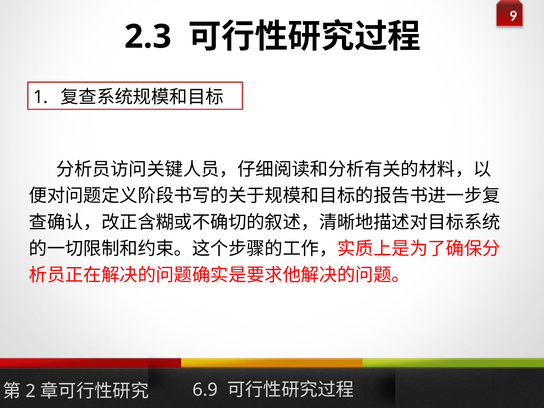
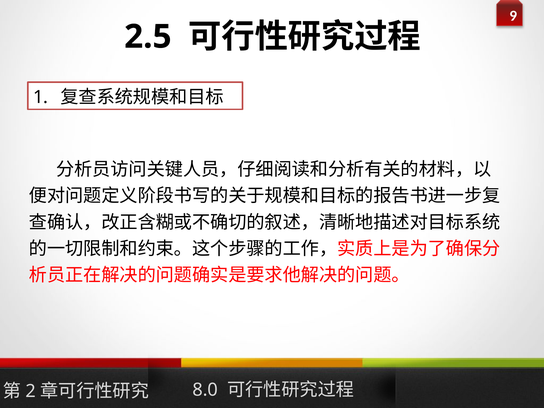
2.3: 2.3 -> 2.5
6.9: 6.9 -> 8.0
